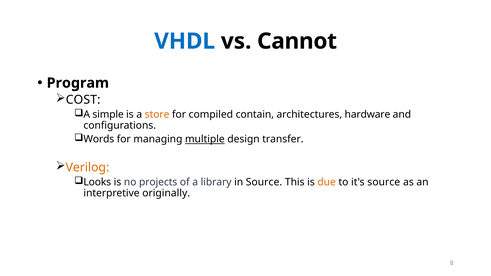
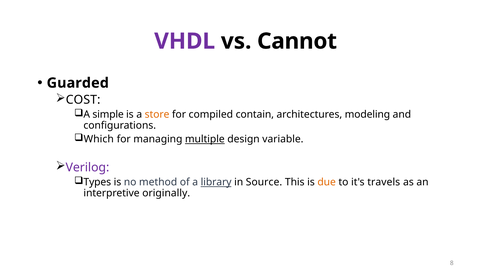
VHDL colour: blue -> purple
Program: Program -> Guarded
hardware: hardware -> modeling
Words: Words -> Which
transfer: transfer -> variable
Verilog colour: orange -> purple
Looks: Looks -> Types
projects: projects -> method
library underline: none -> present
it's source: source -> travels
